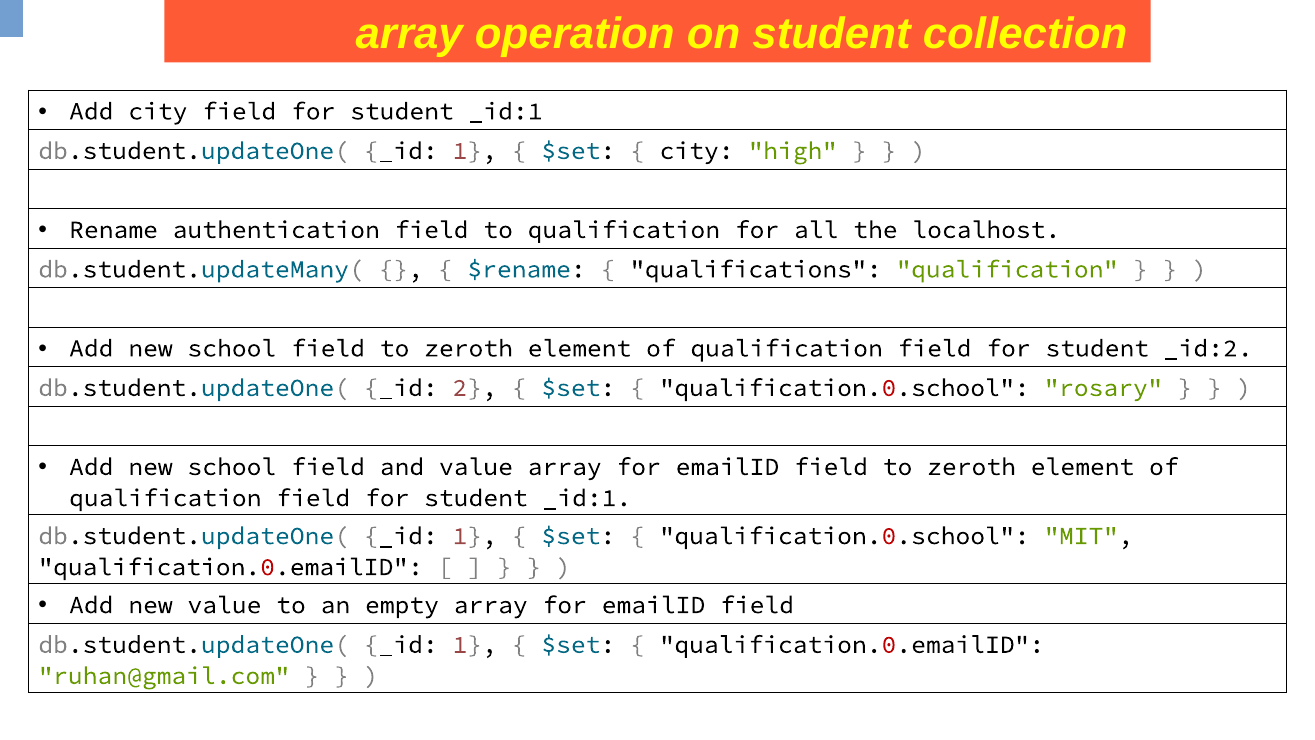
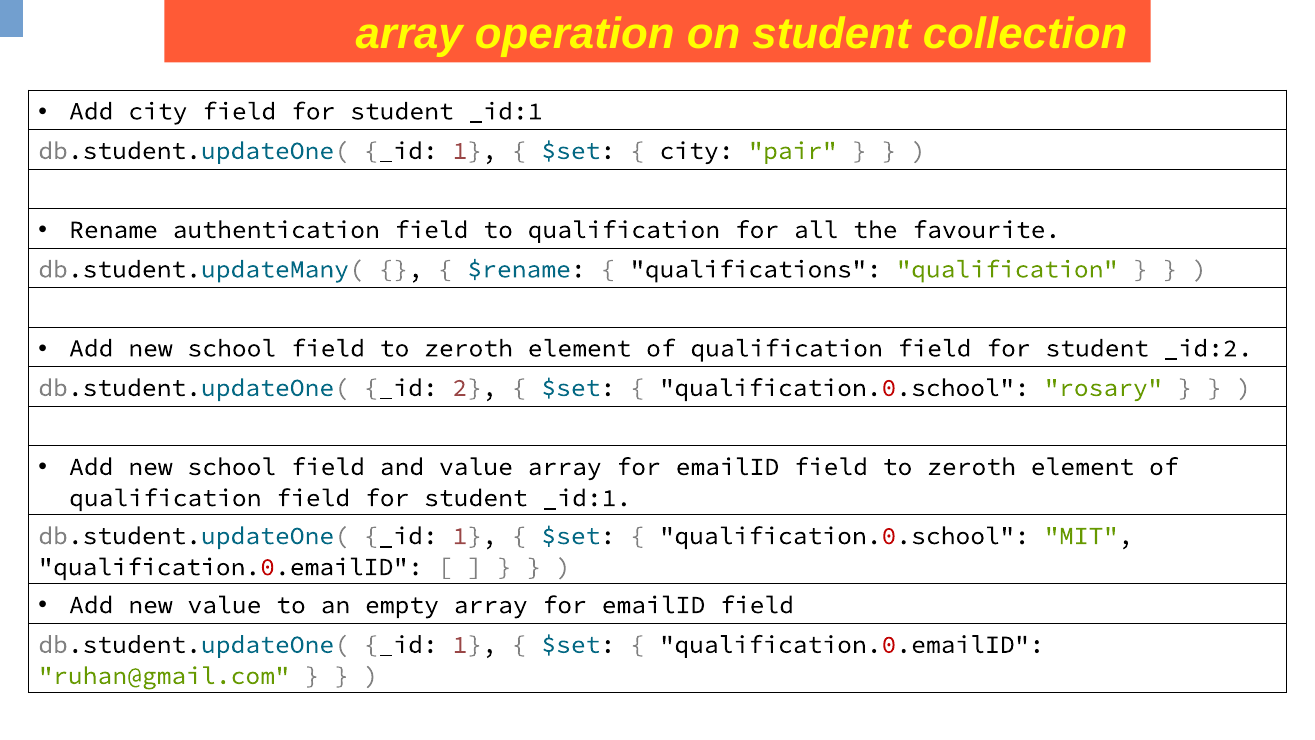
high: high -> pair
localhost: localhost -> favourite
